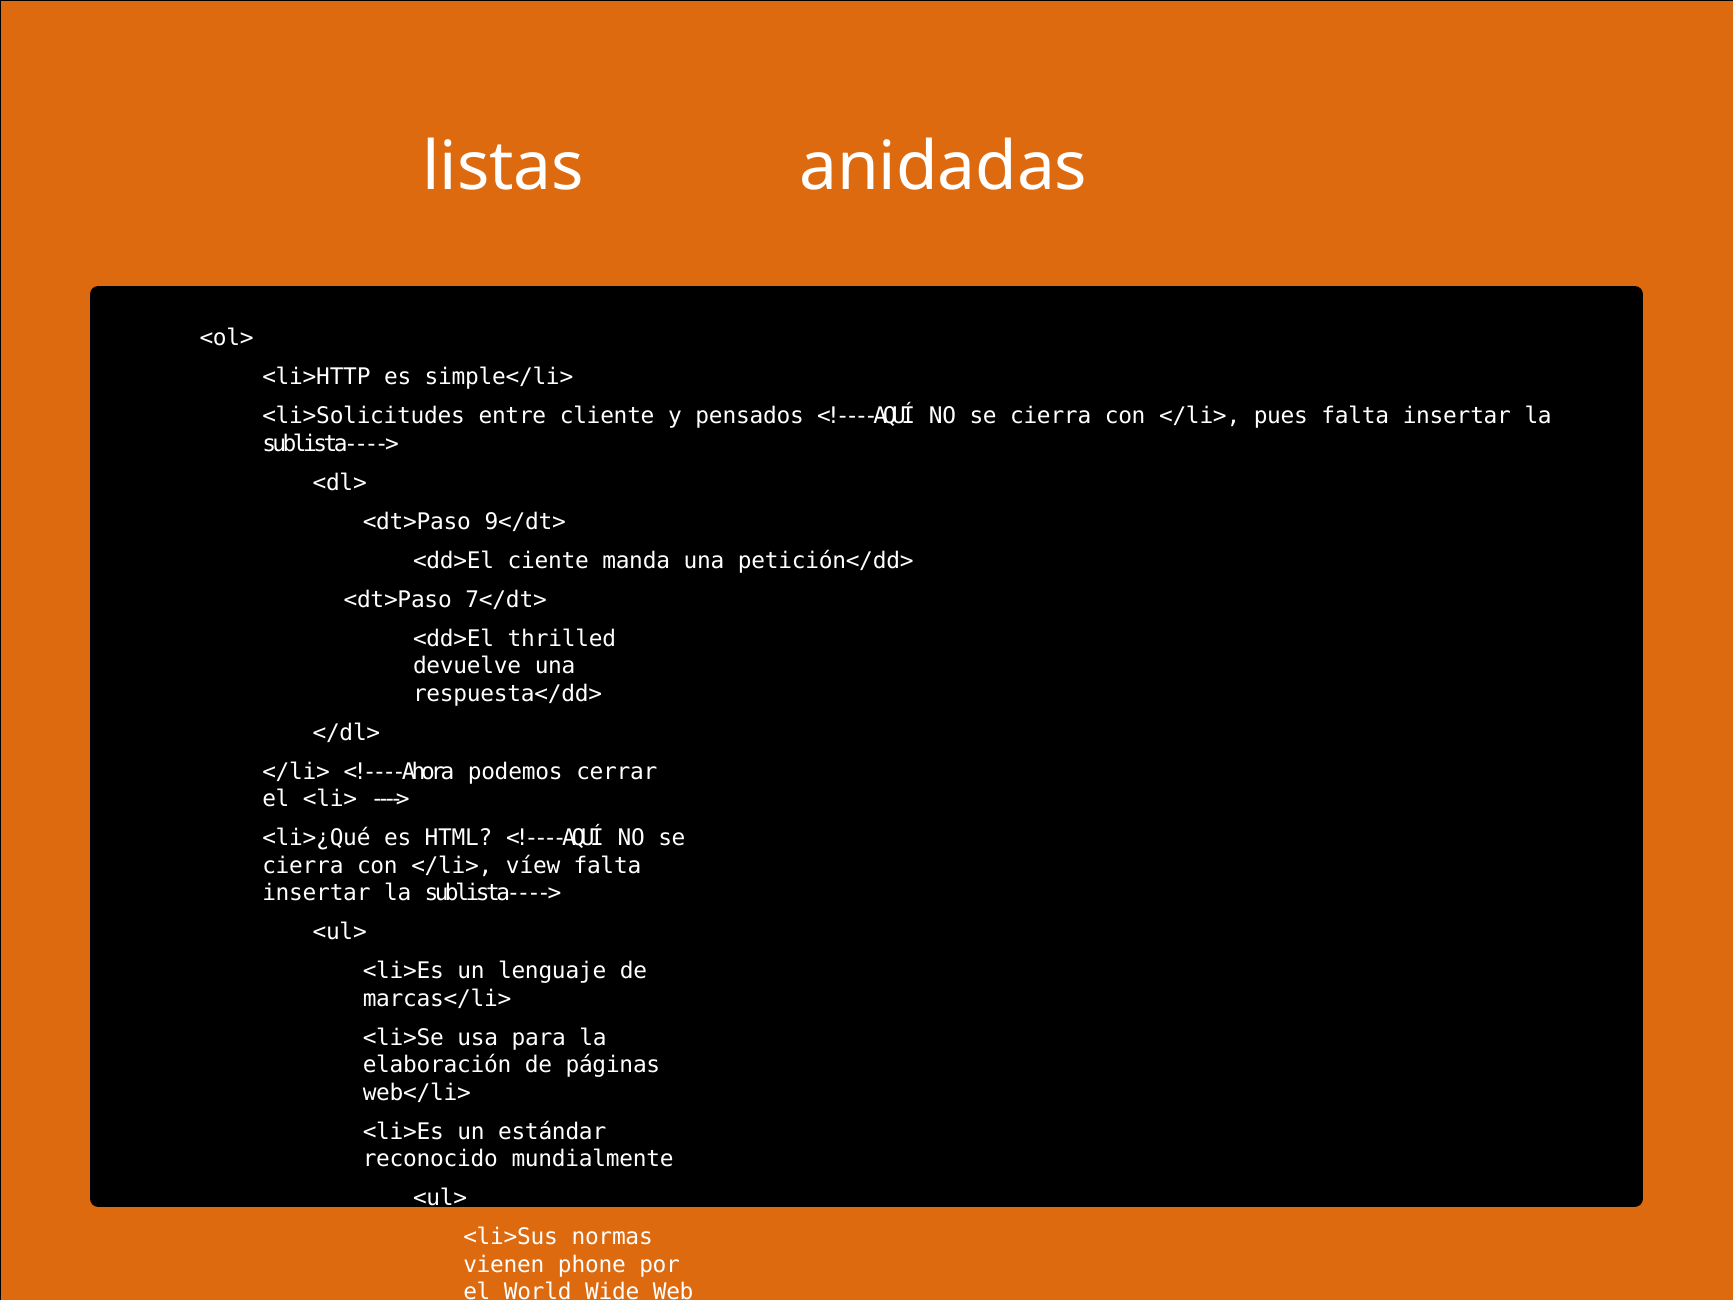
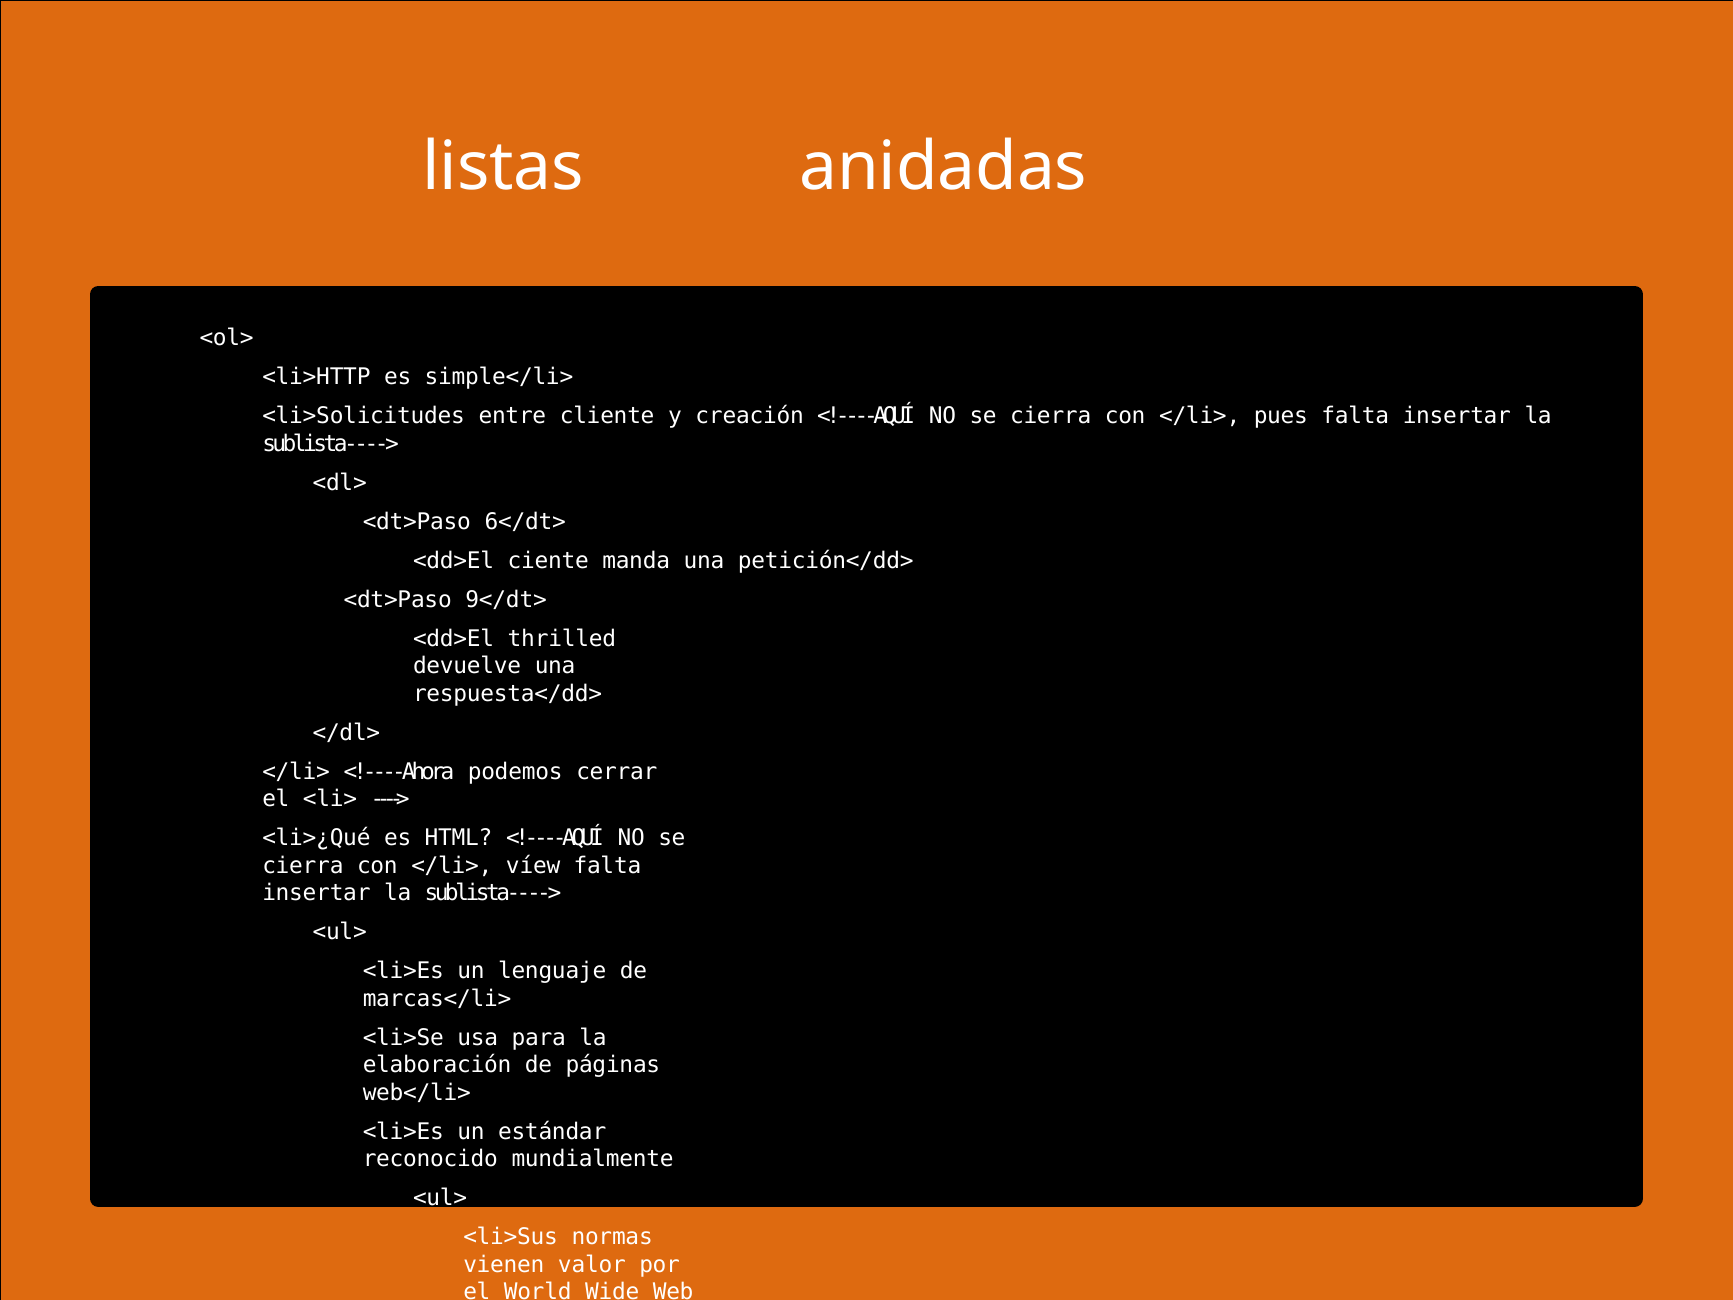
pensados: pensados -> creación
9</dt>: 9</dt> -> 6</dt>
7</dt>: 7</dt> -> 9</dt>
phone: phone -> valor
